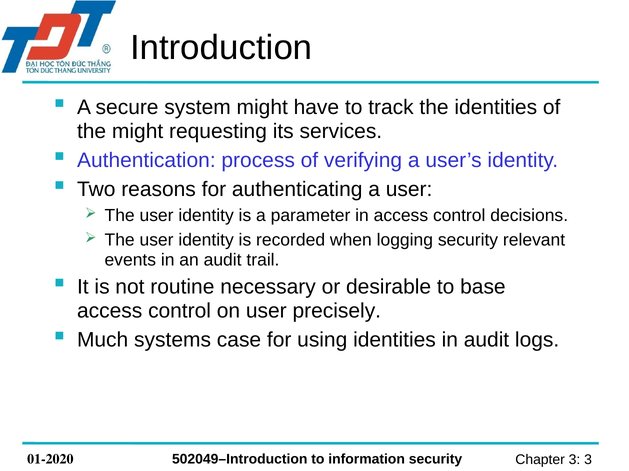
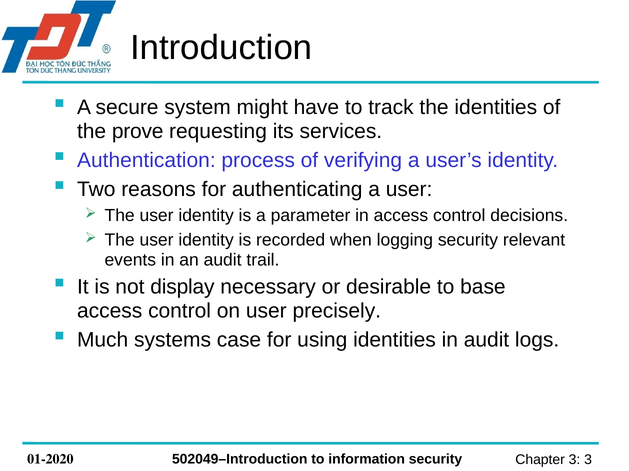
the might: might -> prove
routine: routine -> display
